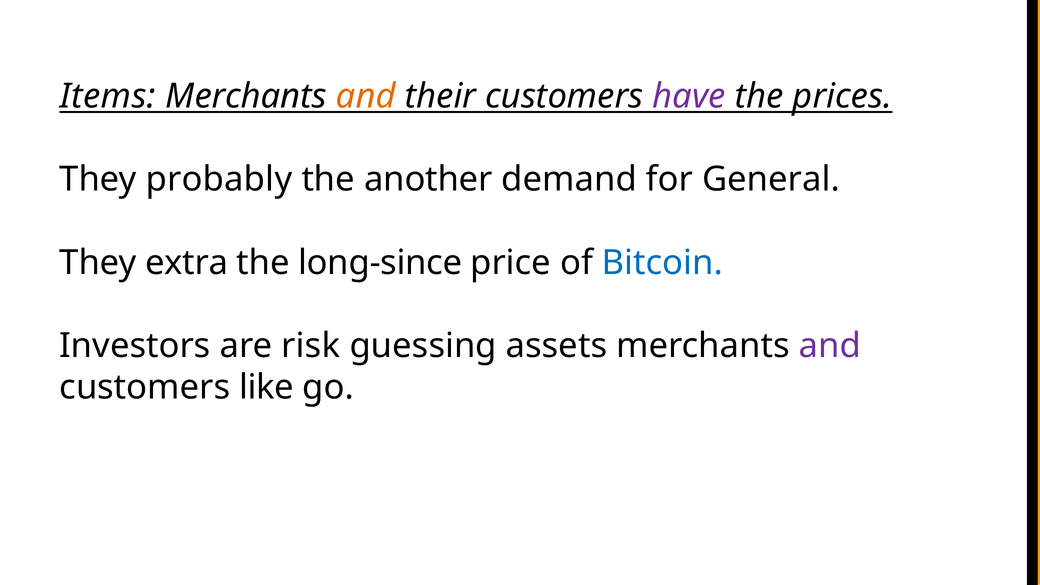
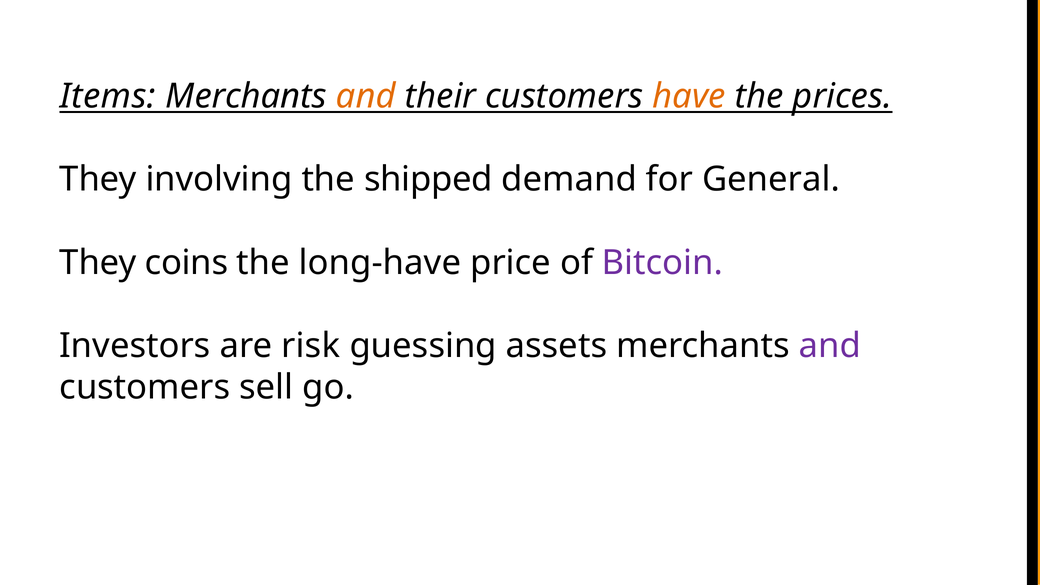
have colour: purple -> orange
probably: probably -> involving
another: another -> shipped
extra: extra -> coins
long-since: long-since -> long-have
Bitcoin colour: blue -> purple
like: like -> sell
